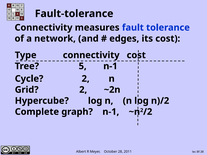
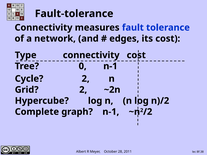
5: 5 -> 0
